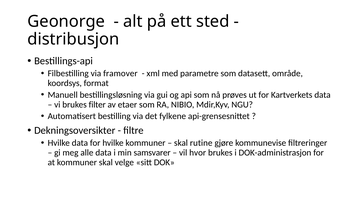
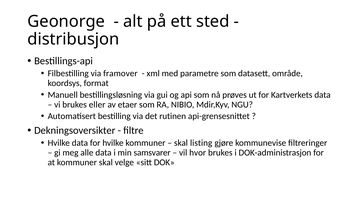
filter: filter -> eller
fylkene: fylkene -> rutinen
rutine: rutine -> listing
